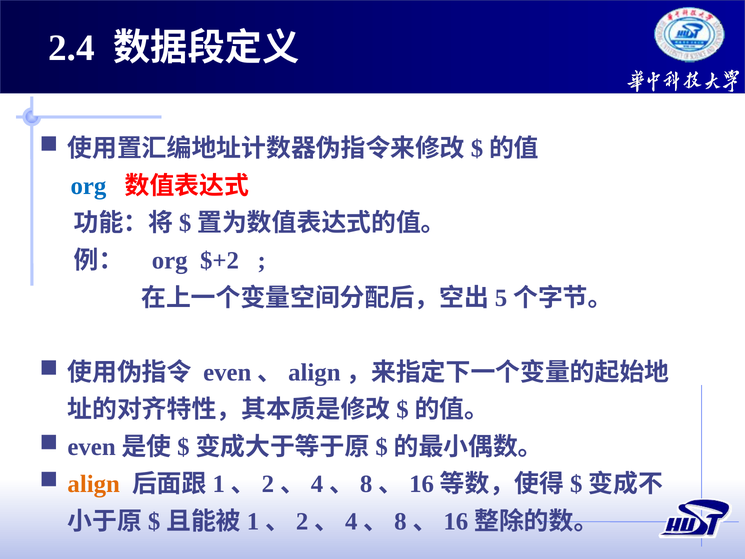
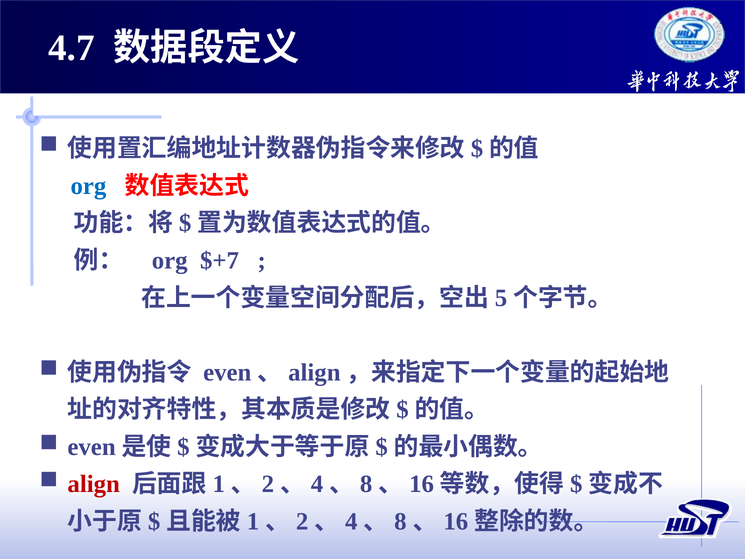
2.4: 2.4 -> 4.7
$+2: $+2 -> $+7
align colour: orange -> red
